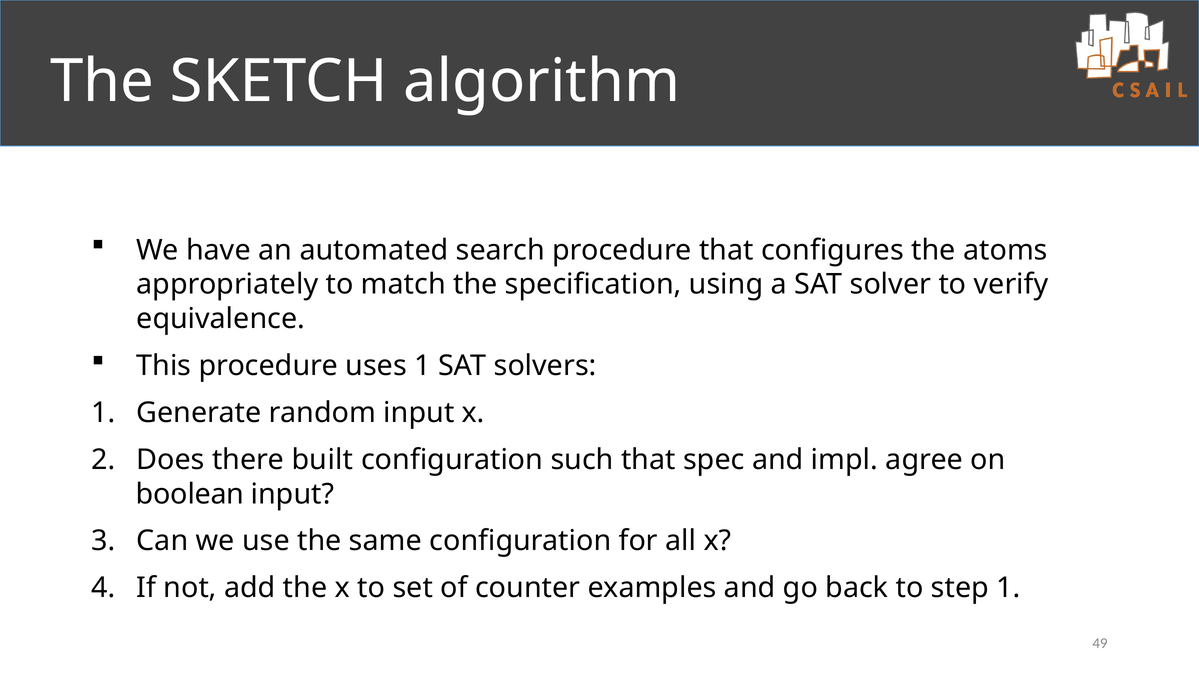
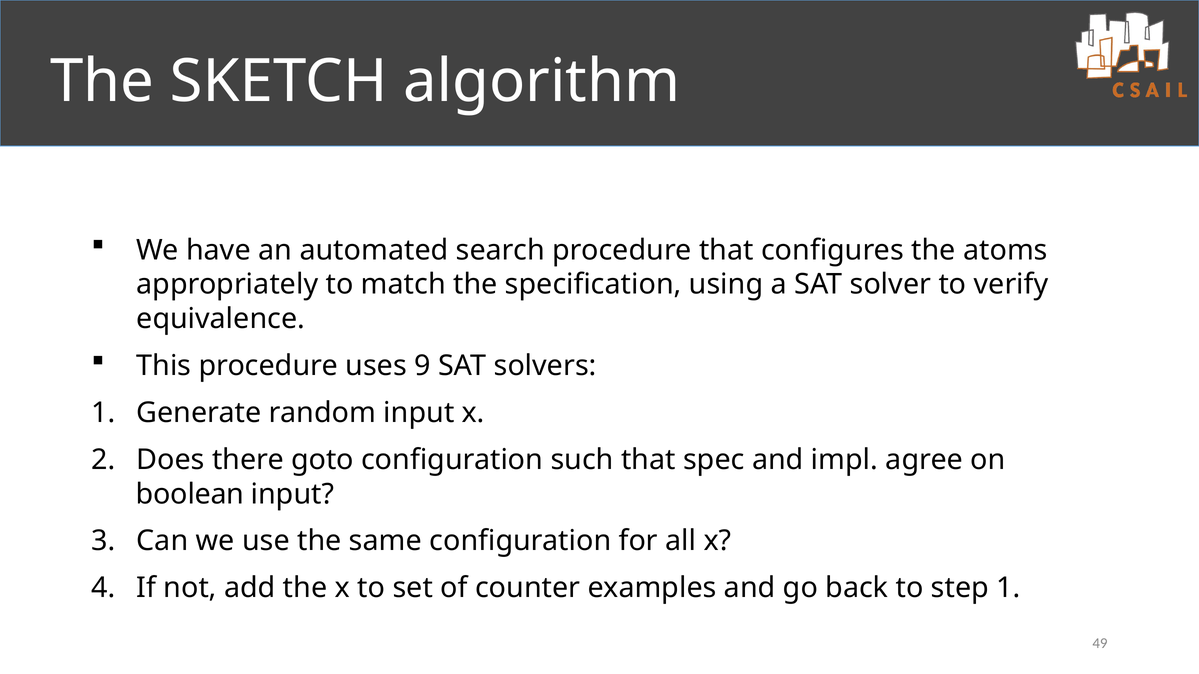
uses 1: 1 -> 9
built: built -> goto
